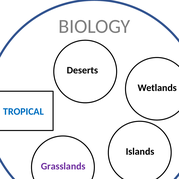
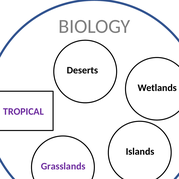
TROPICAL colour: blue -> purple
